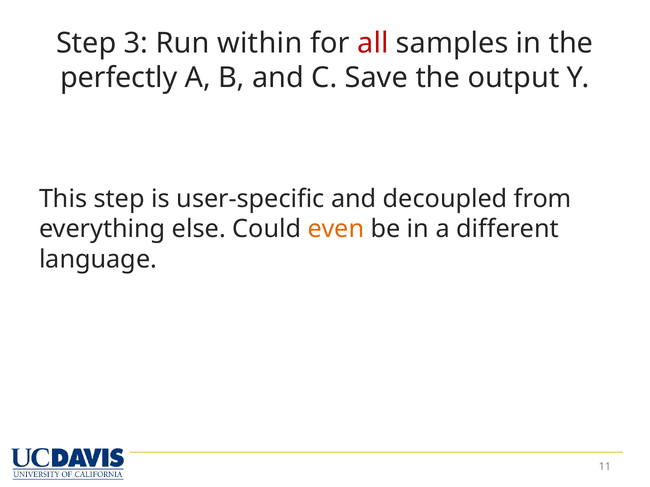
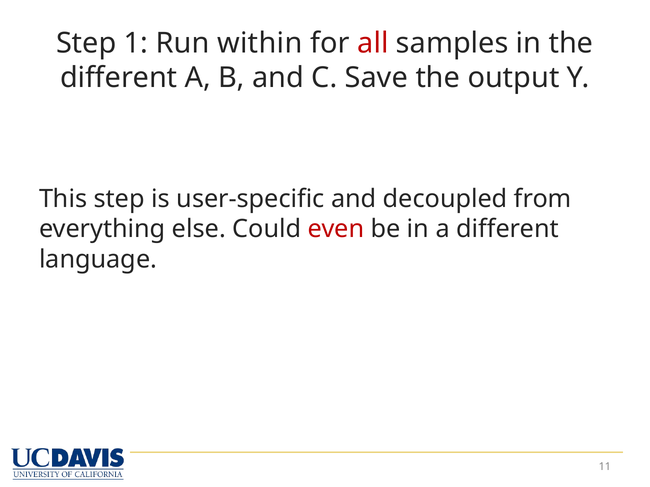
3: 3 -> 1
perfectly at (119, 78): perfectly -> different
even colour: orange -> red
